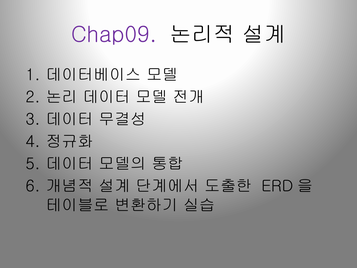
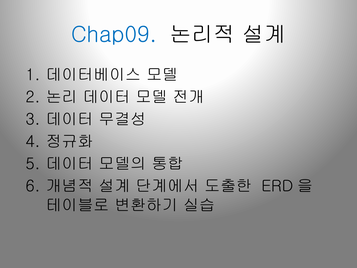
Chap09 colour: purple -> blue
